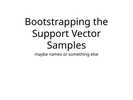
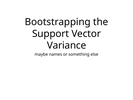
Samples: Samples -> Variance
